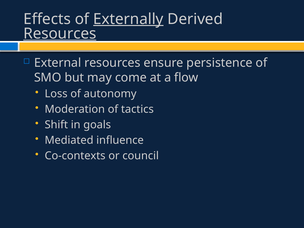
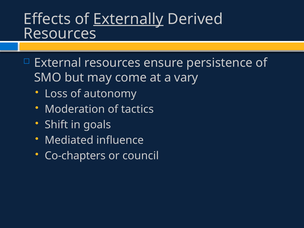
Resources at (60, 34) underline: present -> none
flow: flow -> vary
Co-contexts: Co-contexts -> Co-chapters
